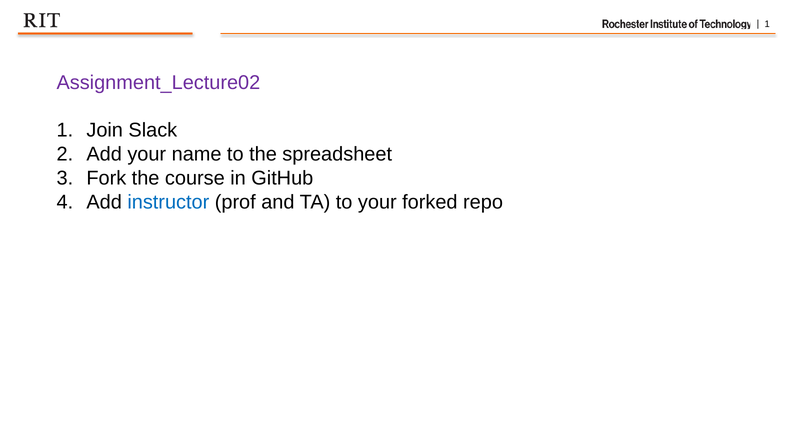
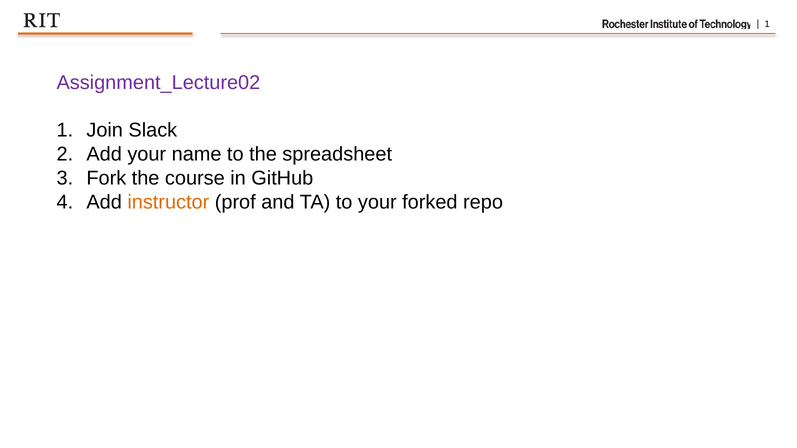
instructor colour: blue -> orange
